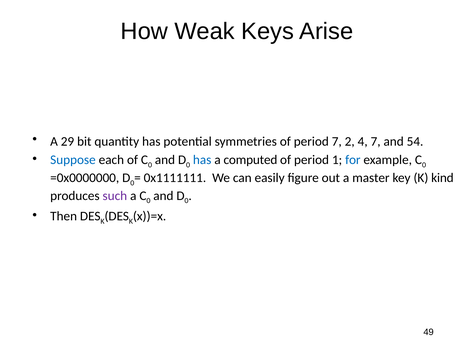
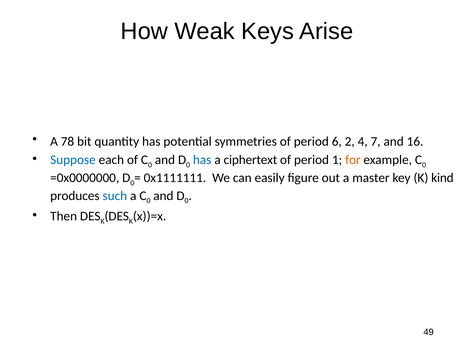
29: 29 -> 78
period 7: 7 -> 6
54: 54 -> 16
computed: computed -> ciphertext
for colour: blue -> orange
such colour: purple -> blue
